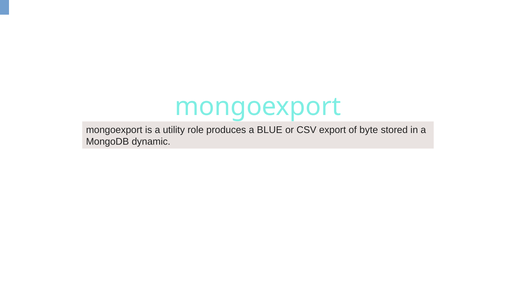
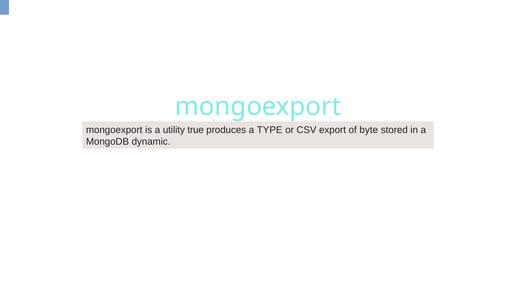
role: role -> true
BLUE: BLUE -> TYPE
